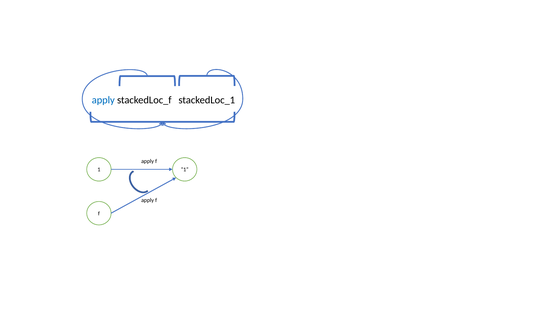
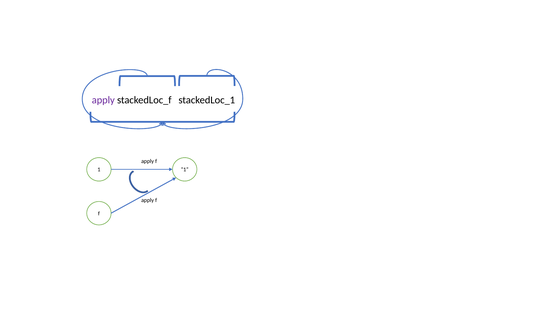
apply at (103, 100) colour: blue -> purple
